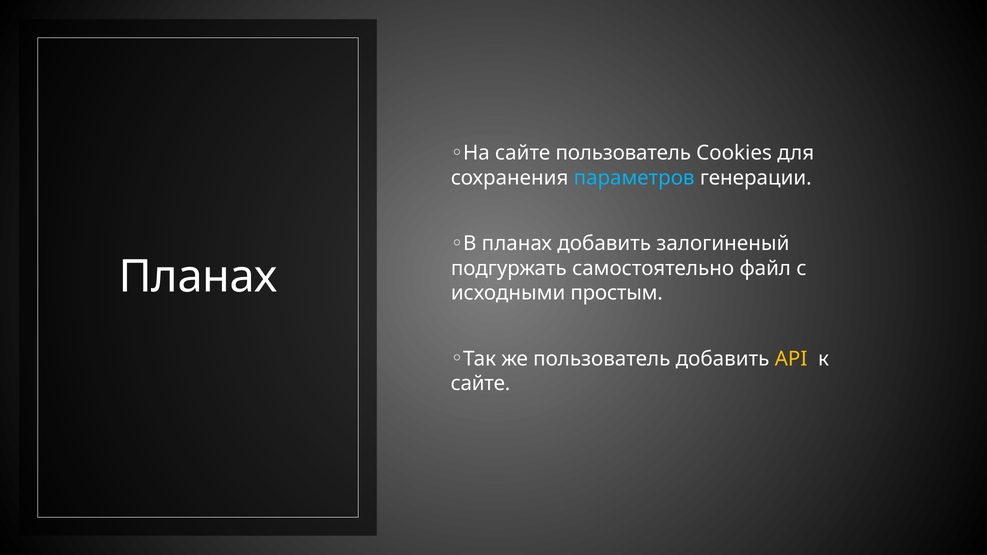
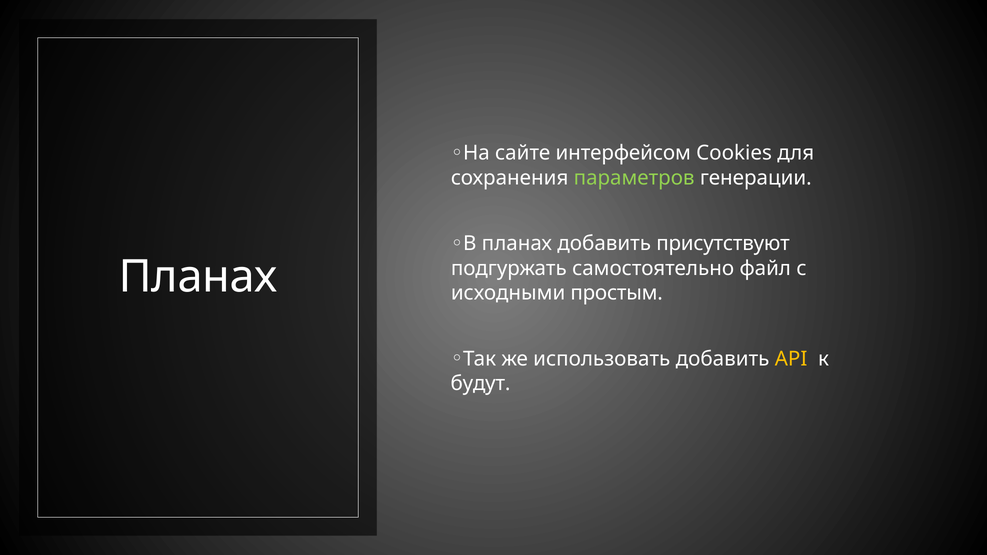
сайте пользователь: пользователь -> интерфейсом
параметров colour: light blue -> light green
залогиненый: залогиненый -> присутствуют
же пользователь: пользователь -> использовать
сайте at (481, 384): сайте -> будут
